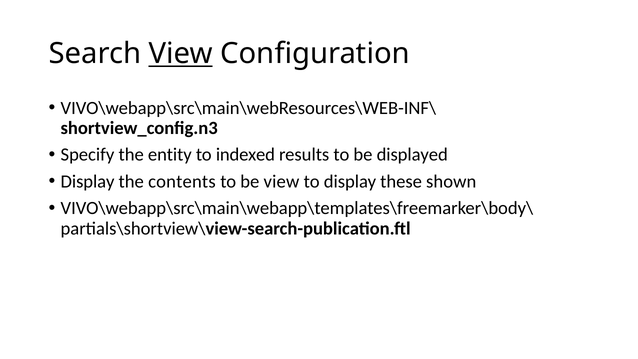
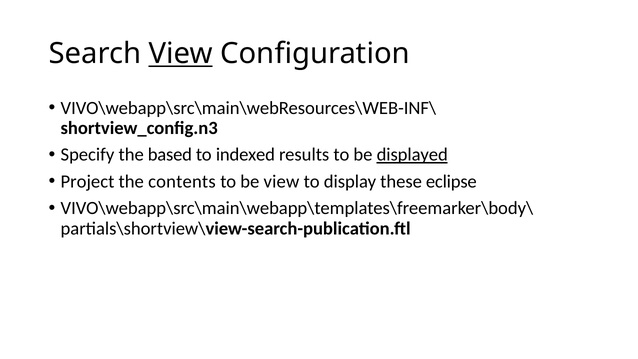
entity: entity -> based
displayed underline: none -> present
Display at (88, 181): Display -> Project
shown: shown -> eclipse
